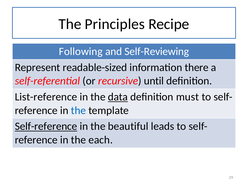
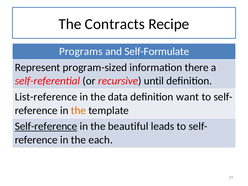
Principles: Principles -> Contracts
Following: Following -> Programs
Self-Reviewing: Self-Reviewing -> Self-Formulate
readable-sized: readable-sized -> program-sized
data underline: present -> none
must: must -> want
the at (78, 110) colour: blue -> orange
